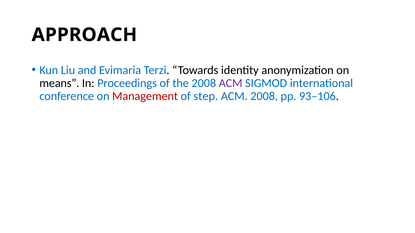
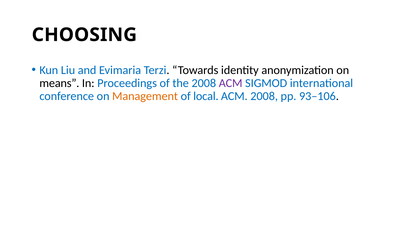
APPROACH: APPROACH -> CHOOSING
Management colour: red -> orange
step: step -> local
